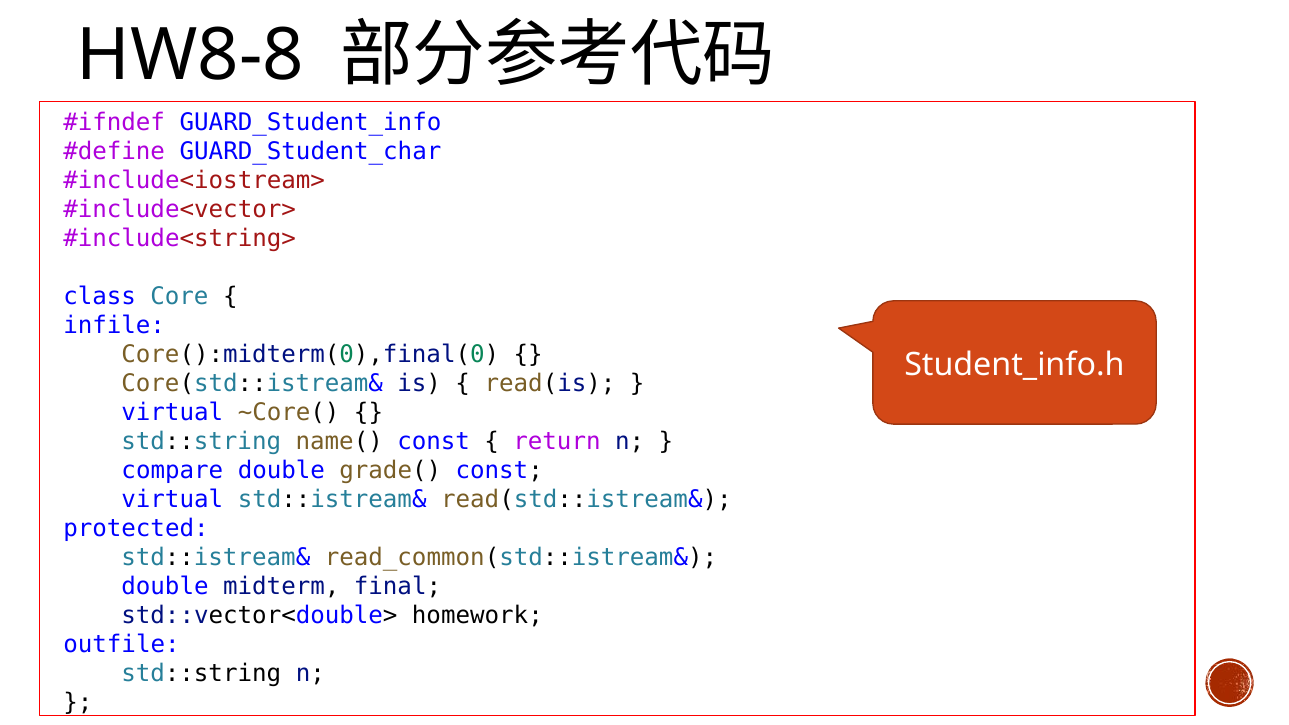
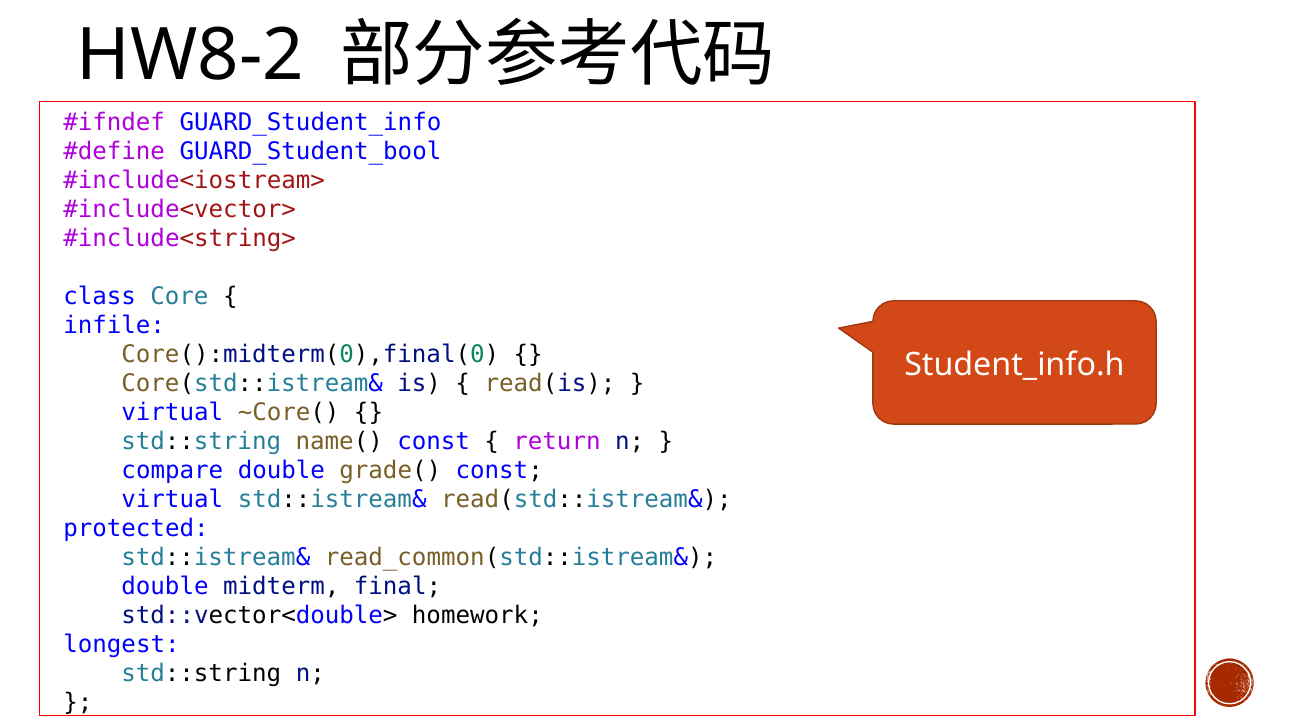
HW8-8: HW8-8 -> HW8-2
GUARD_Student_char: GUARD_Student_char -> GUARD_Student_bool
outfile: outfile -> longest
